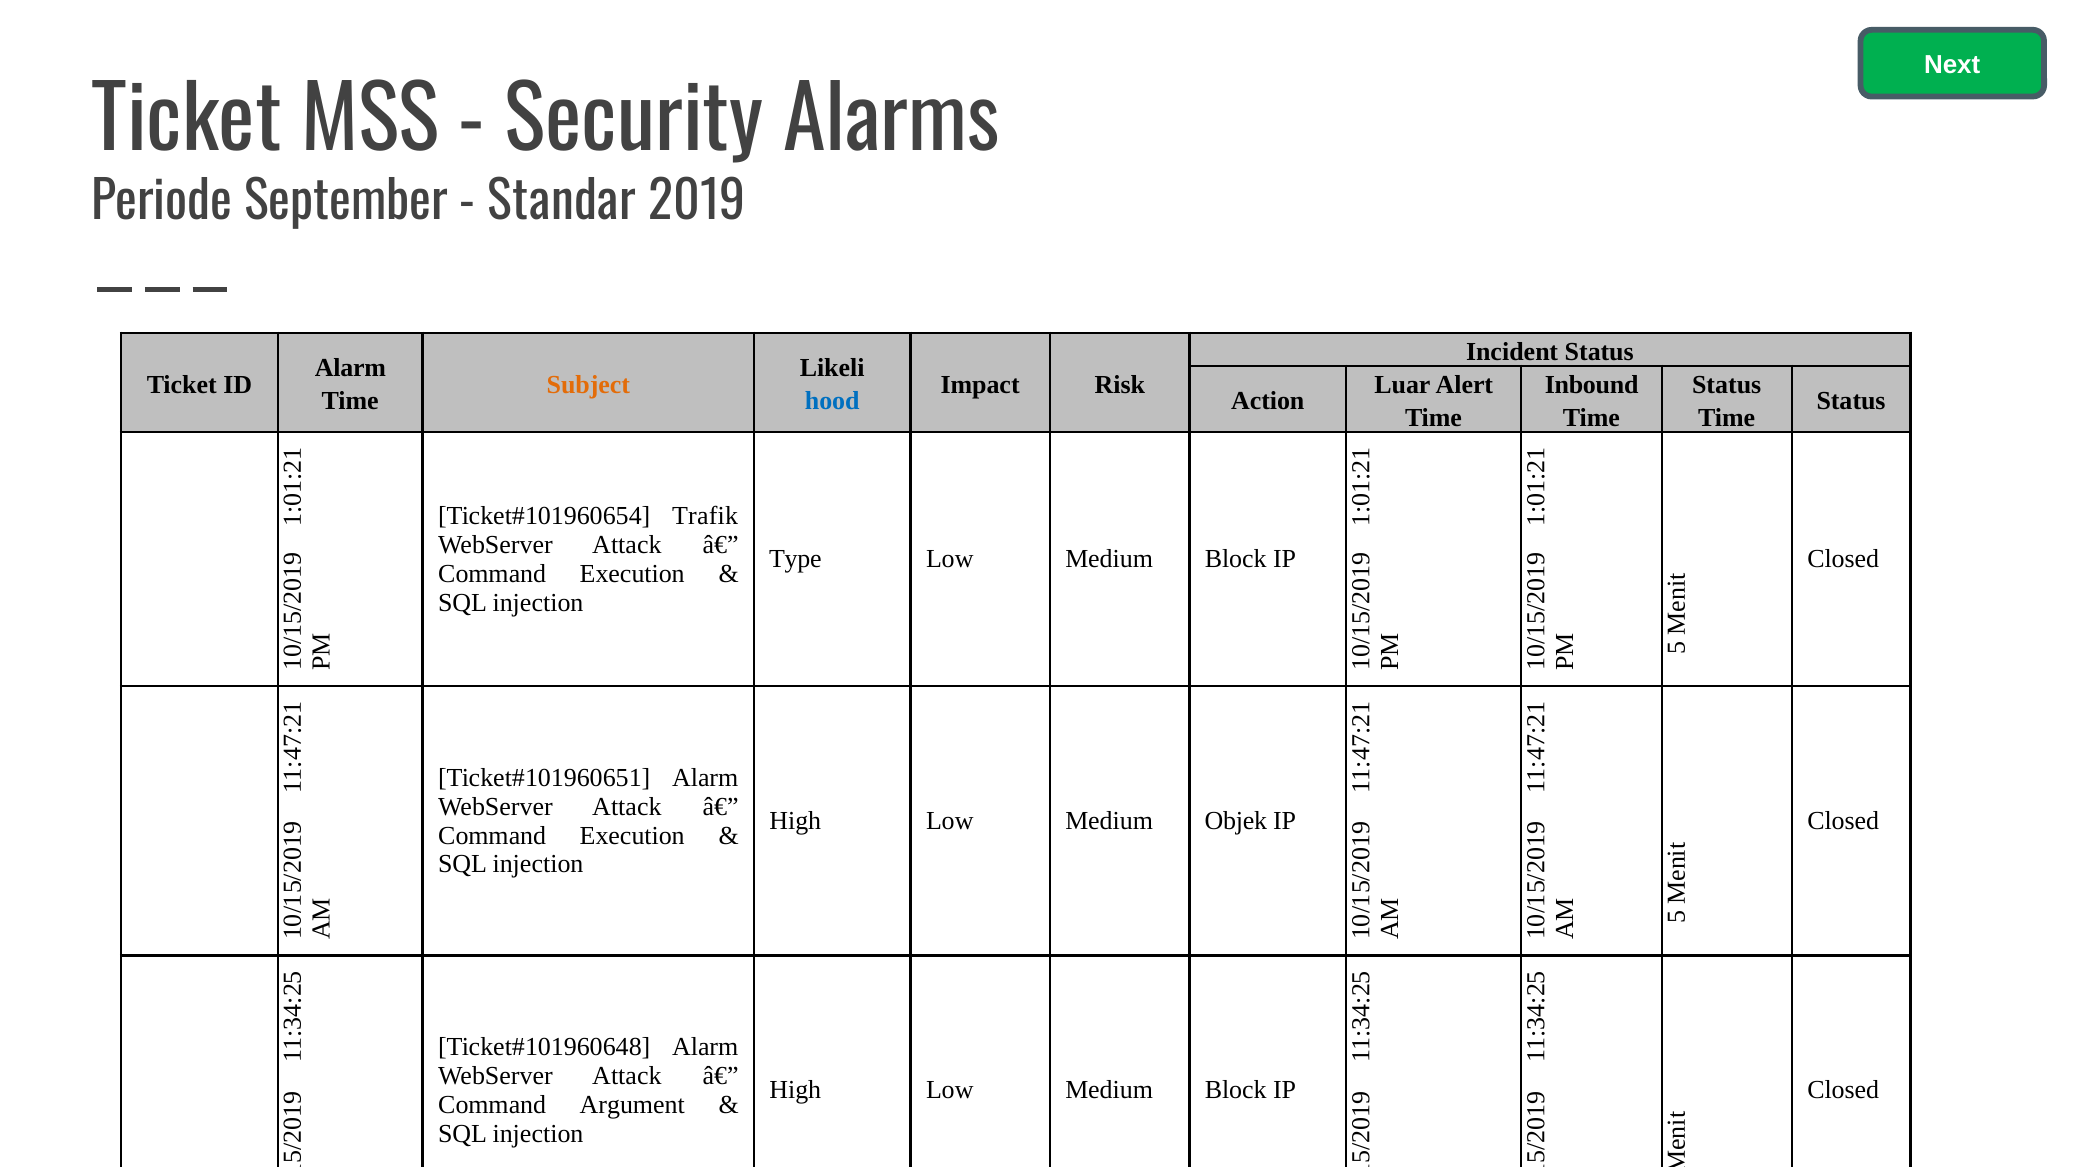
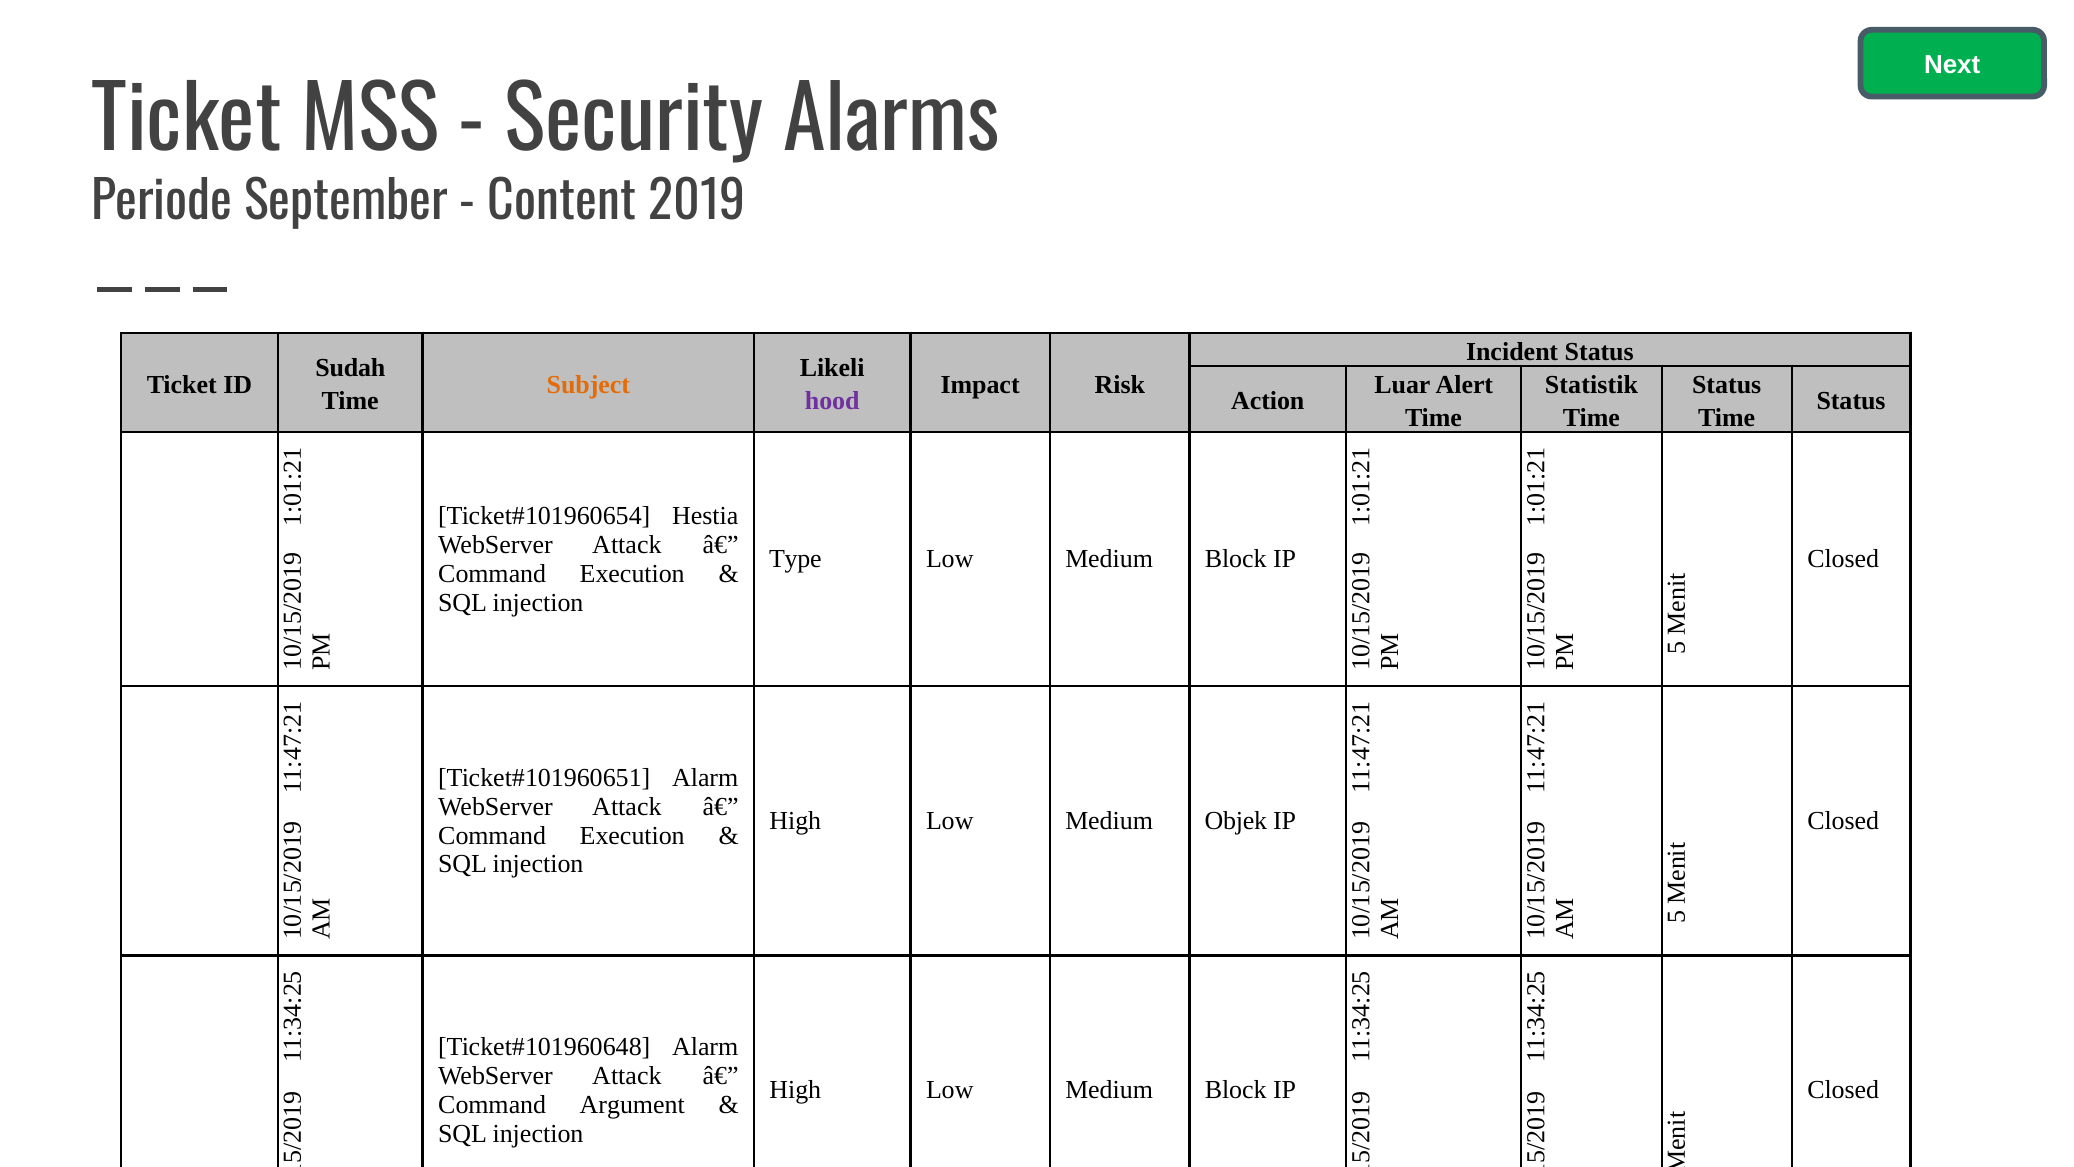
Standar: Standar -> Content
Alarm at (350, 368): Alarm -> Sudah
Inbound: Inbound -> Statistik
hood colour: blue -> purple
Trafik: Trafik -> Hestia
